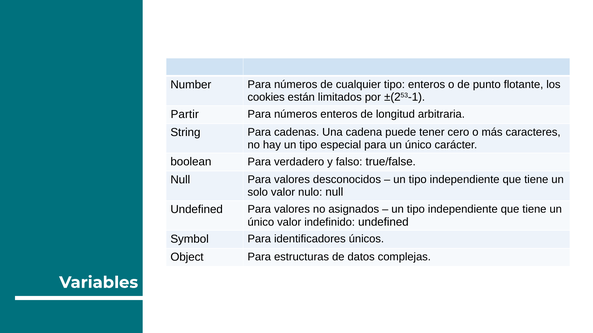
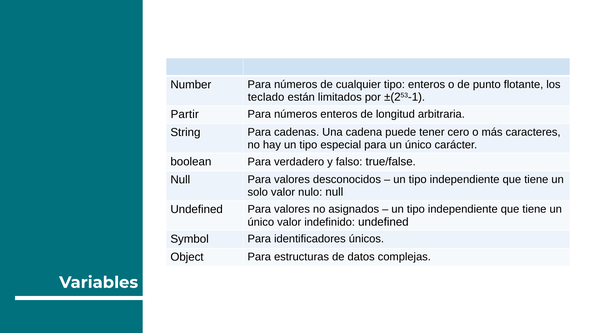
cookies: cookies -> teclado
